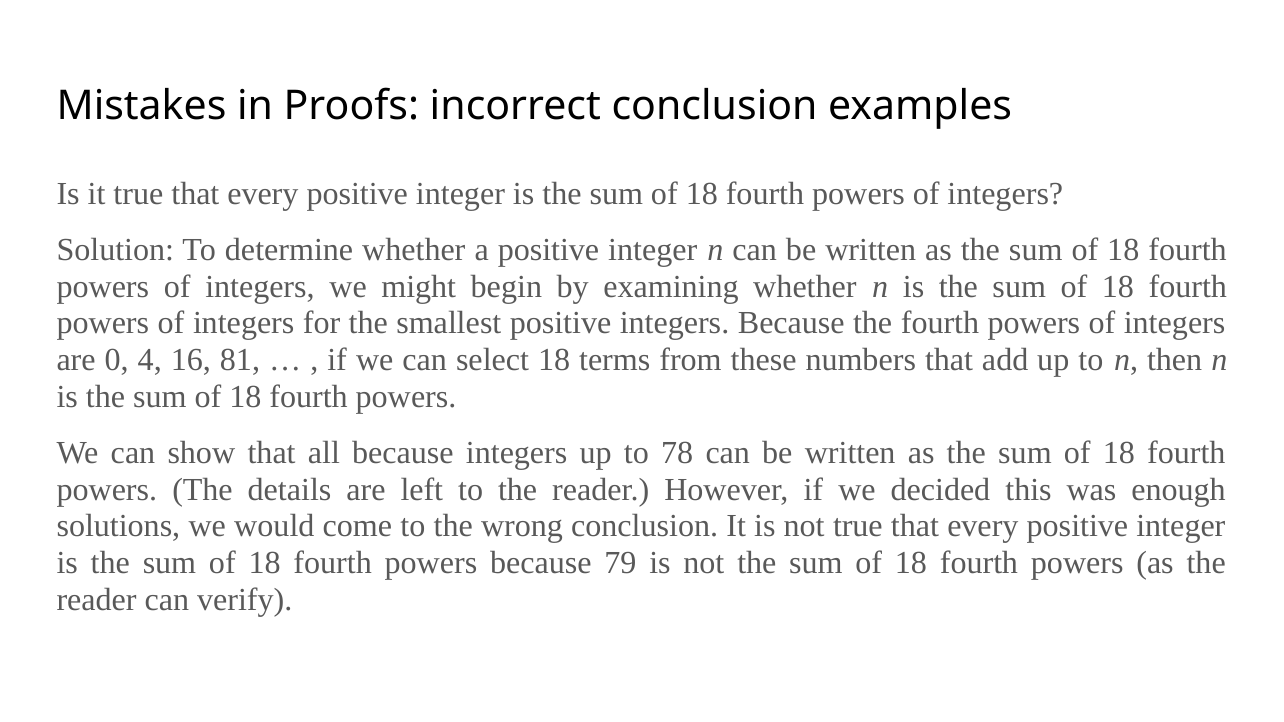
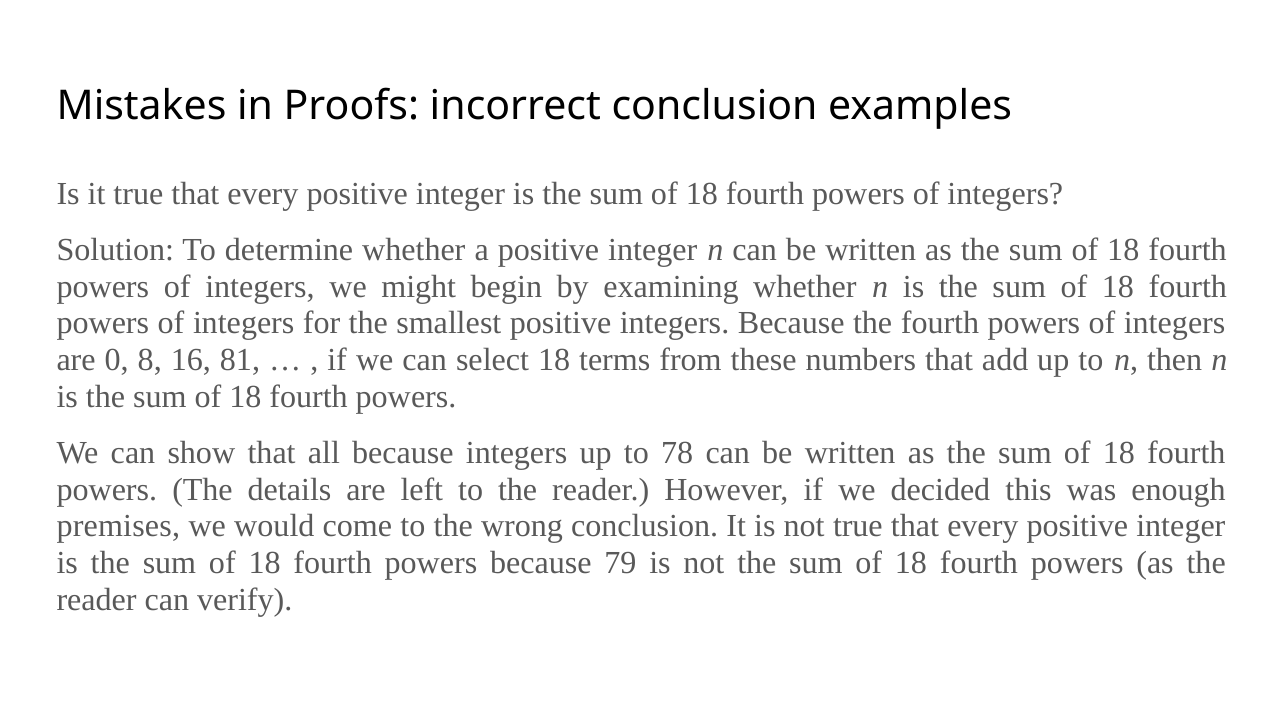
4: 4 -> 8
solutions: solutions -> premises
